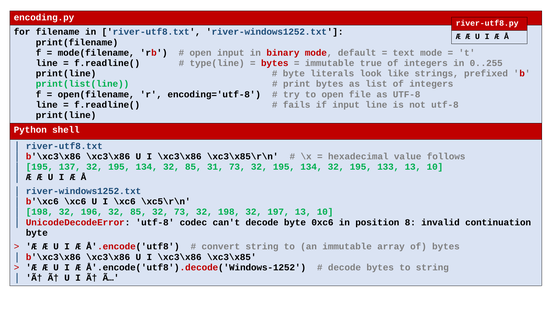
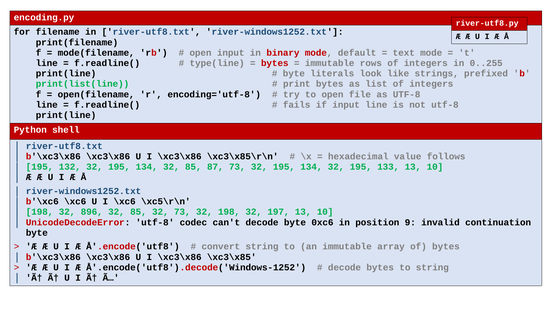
true: true -> rows
137: 137 -> 132
31: 31 -> 87
196: 196 -> 896
8: 8 -> 9
